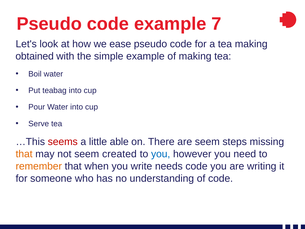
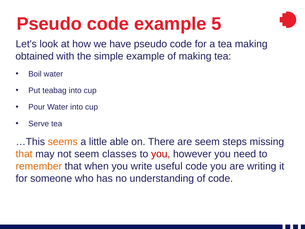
7: 7 -> 5
ease: ease -> have
seems colour: red -> orange
created: created -> classes
you at (161, 154) colour: blue -> red
needs: needs -> useful
